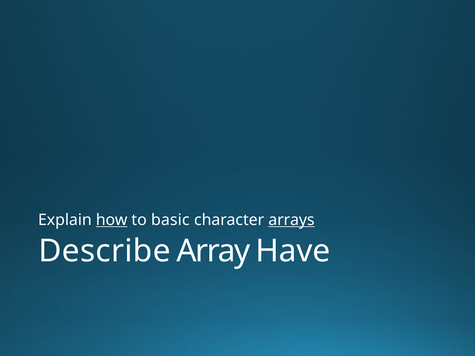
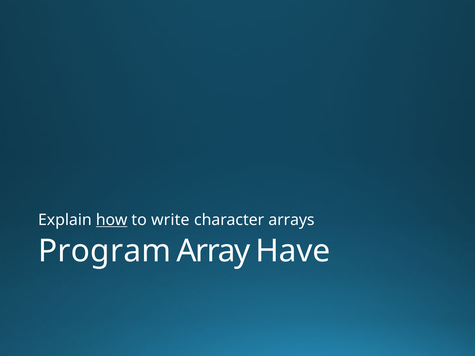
basic: basic -> write
arrays underline: present -> none
Describe: Describe -> Program
